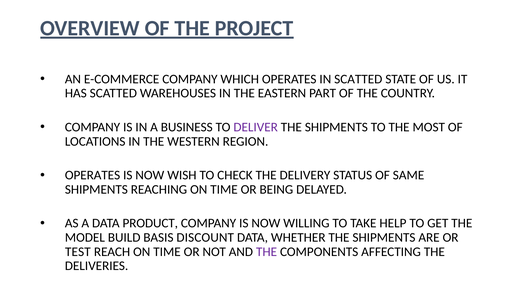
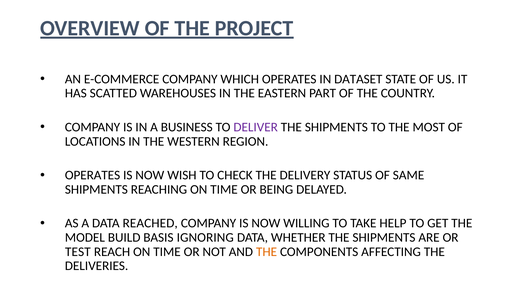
IN SCATTED: SCATTED -> DATASET
PRODUCT: PRODUCT -> REACHED
DISCOUNT: DISCOUNT -> IGNORING
THE at (267, 252) colour: purple -> orange
